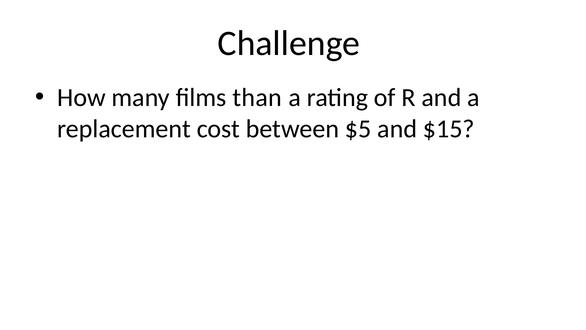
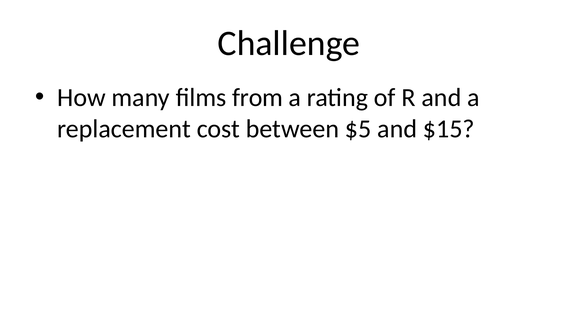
than: than -> from
